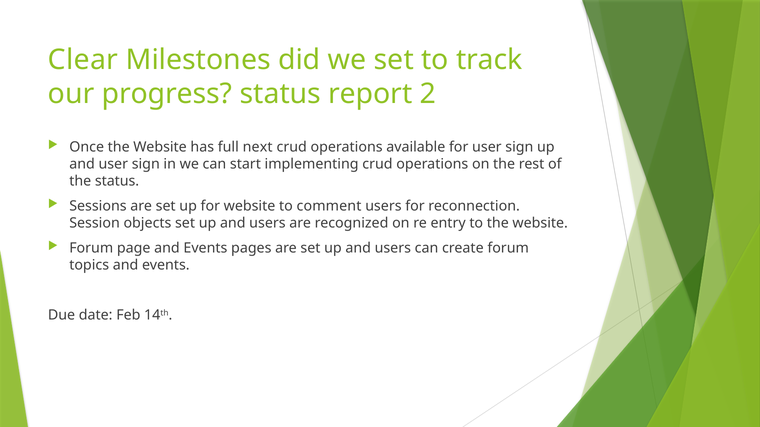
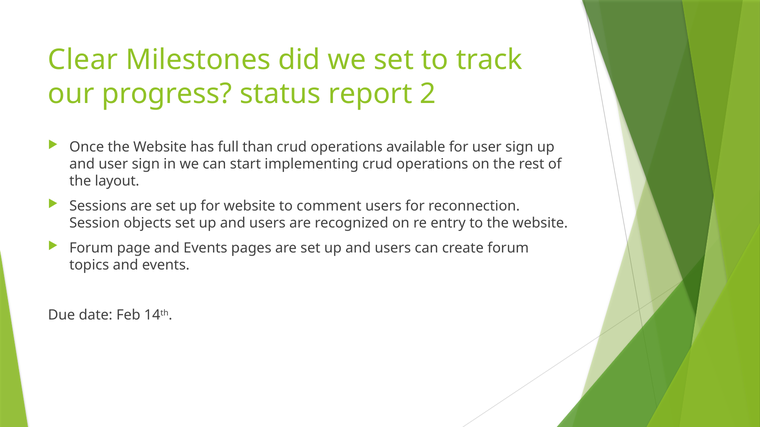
next: next -> than
the status: status -> layout
